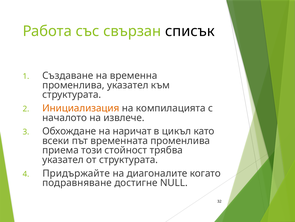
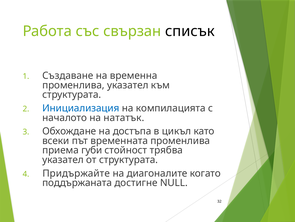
Инициализация colour: orange -> blue
извлече: извлече -> нататък
наричат: наричат -> достъпа
този: този -> губи
подравняване: подравняване -> поддържаната
